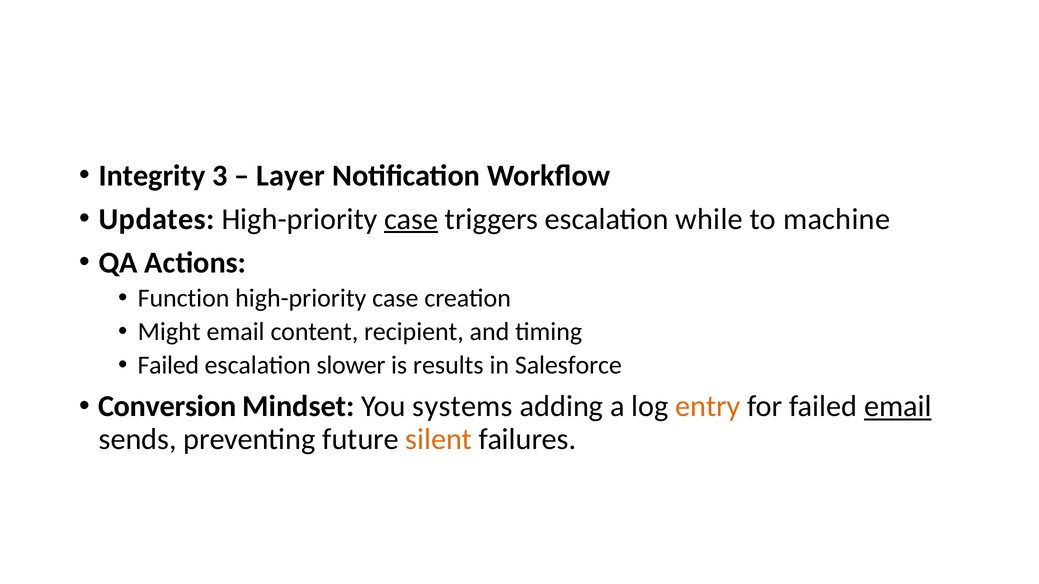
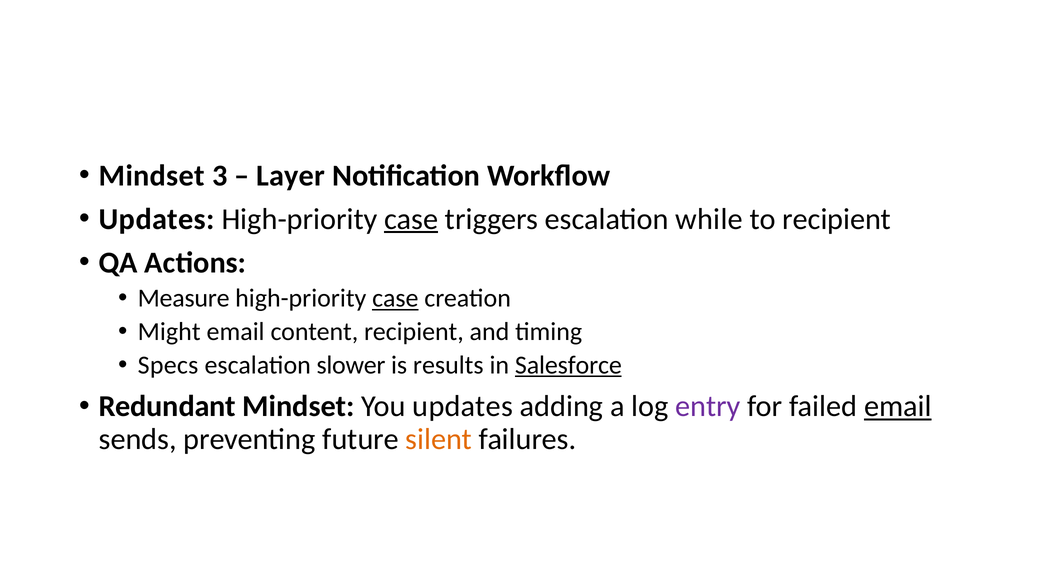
Integrity at (152, 176): Integrity -> Mindset
to machine: machine -> recipient
Function: Function -> Measure
case at (395, 299) underline: none -> present
Failed at (168, 365): Failed -> Specs
Salesforce underline: none -> present
Conversion: Conversion -> Redundant
You systems: systems -> updates
entry colour: orange -> purple
